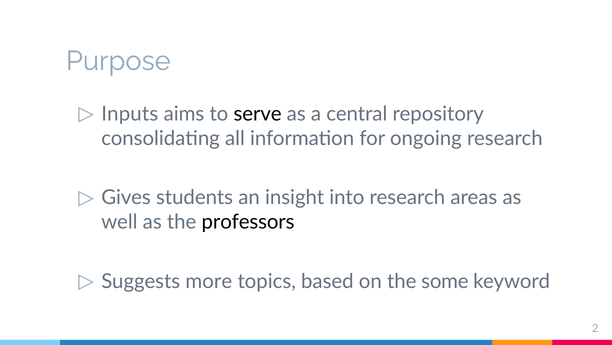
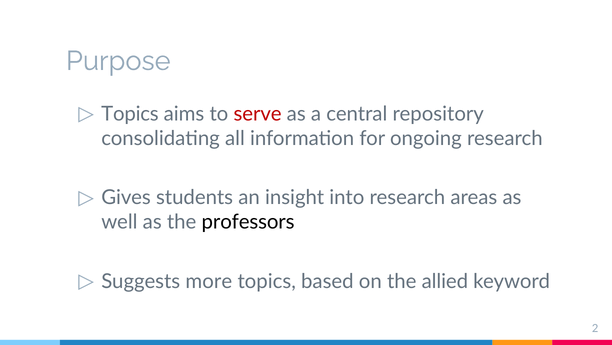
Inputs at (130, 114): Inputs -> Topics
serve colour: black -> red
some: some -> allied
